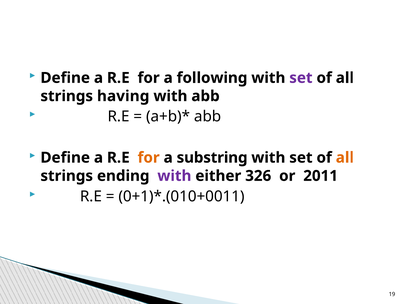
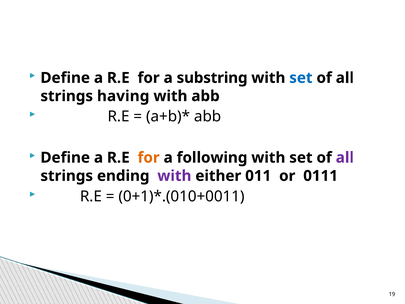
following: following -> substring
set at (301, 78) colour: purple -> blue
substring: substring -> following
all at (345, 157) colour: orange -> purple
326: 326 -> 011
2011: 2011 -> 0111
